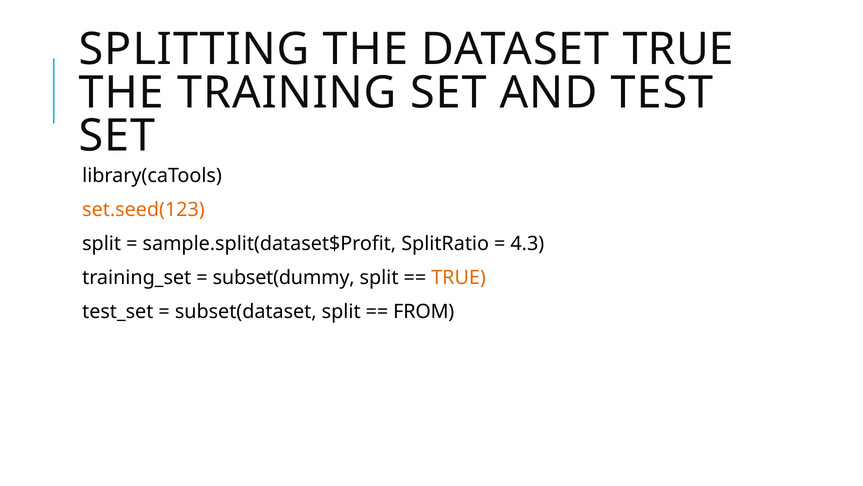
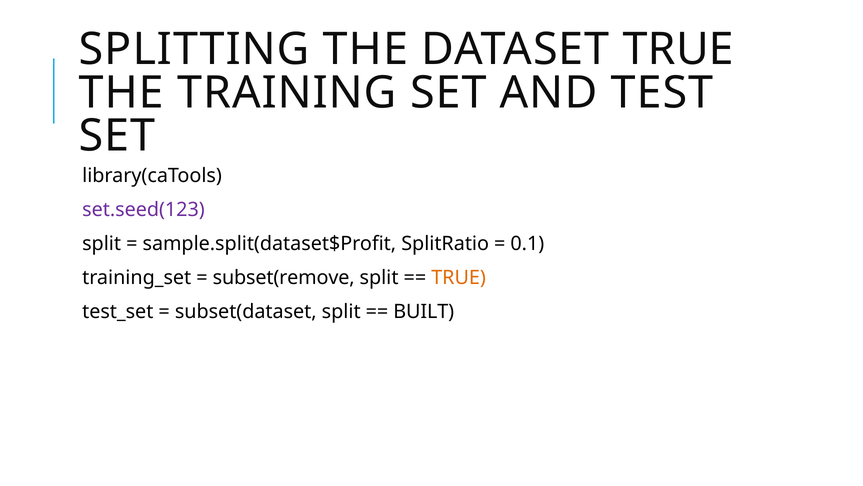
set.seed(123 colour: orange -> purple
4.3: 4.3 -> 0.1
subset(dummy: subset(dummy -> subset(remove
FROM: FROM -> BUILT
